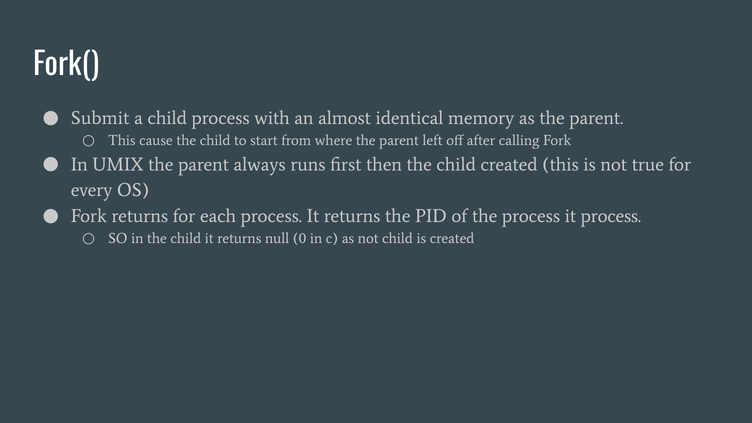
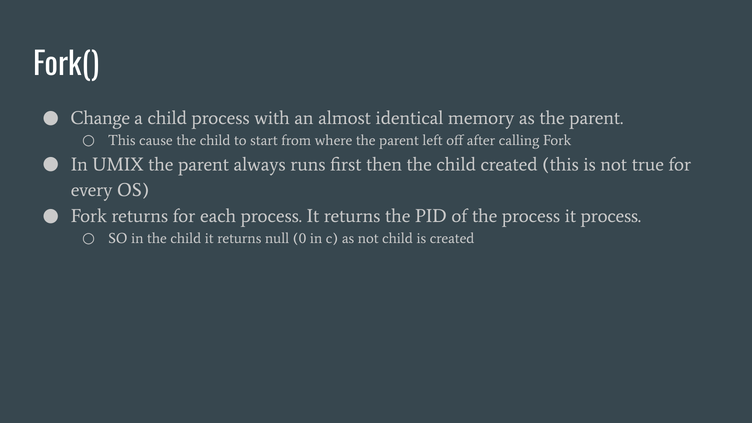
Submit: Submit -> Change
